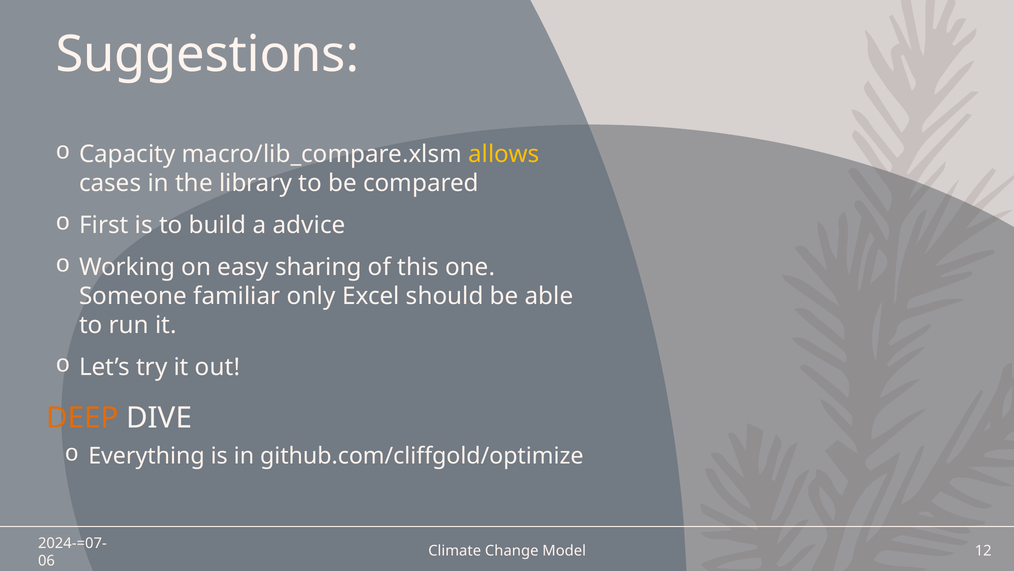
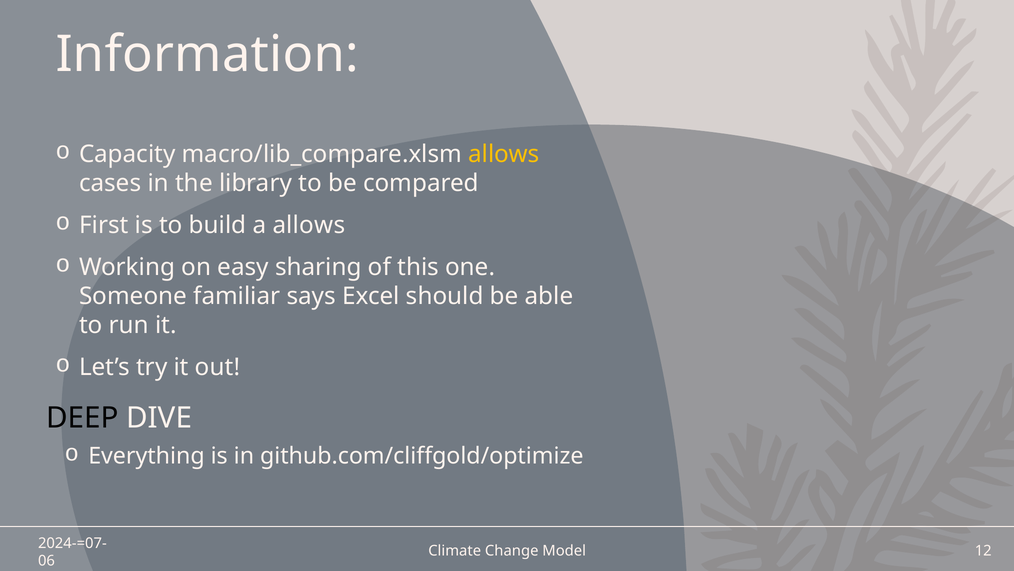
Suggestions: Suggestions -> Information
a advice: advice -> allows
only: only -> says
DEEP colour: orange -> black
